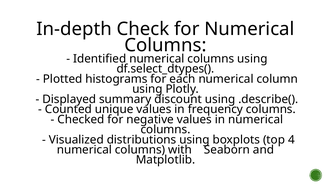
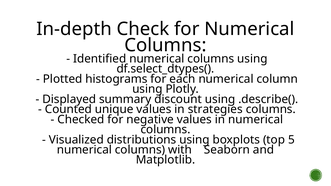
frequency: frequency -> strategies
4: 4 -> 5
